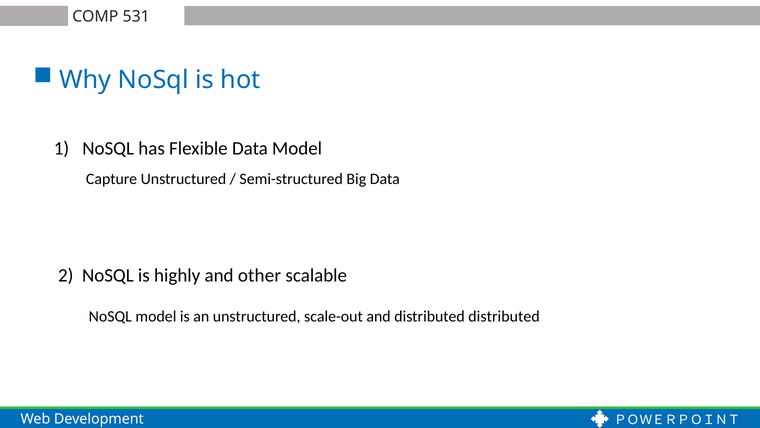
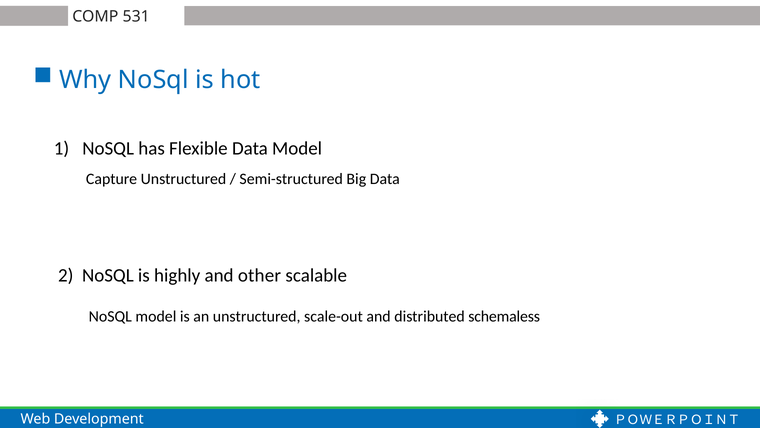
distributed distributed: distributed -> schemaless
